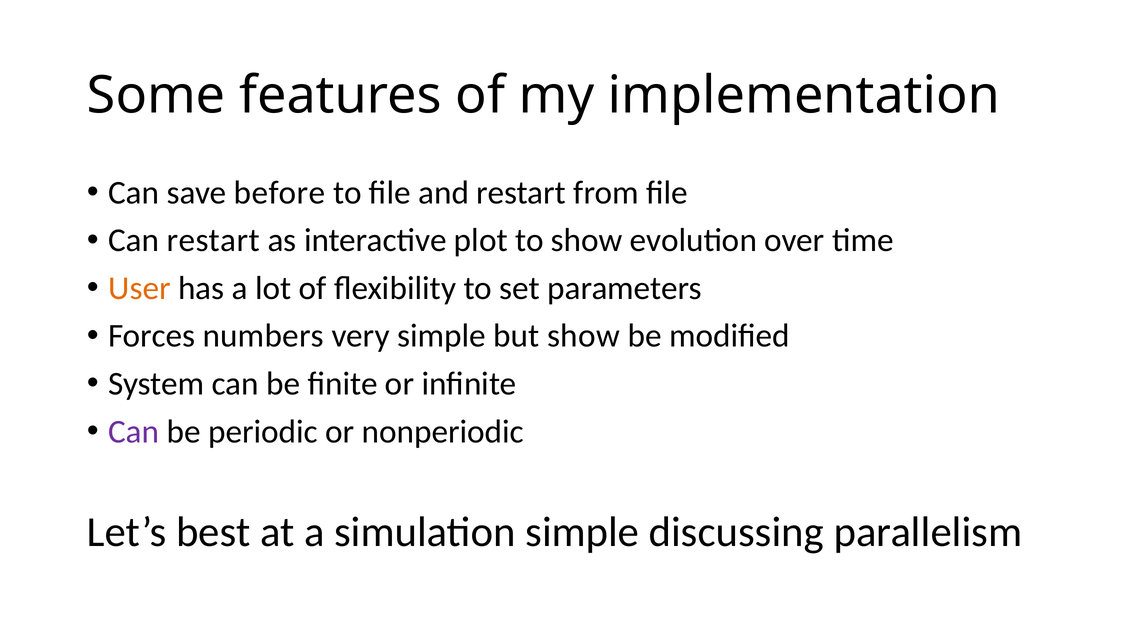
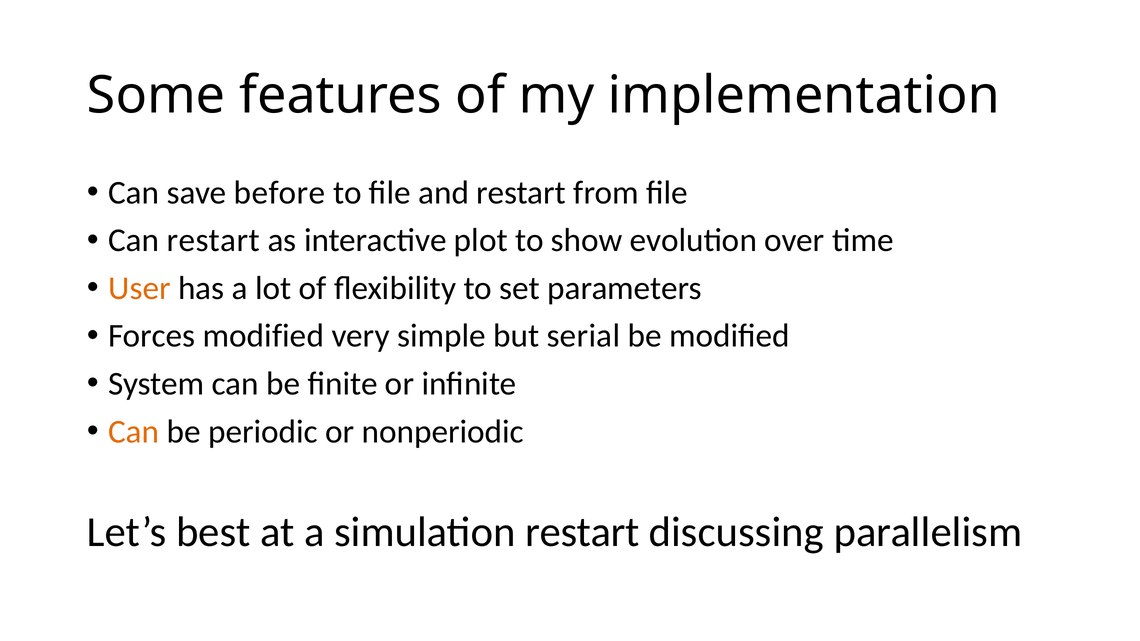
Forces numbers: numbers -> modified
but show: show -> serial
Can at (134, 432) colour: purple -> orange
simulation simple: simple -> restart
